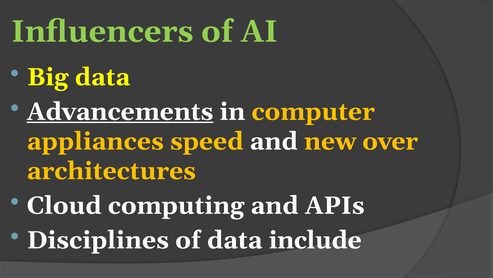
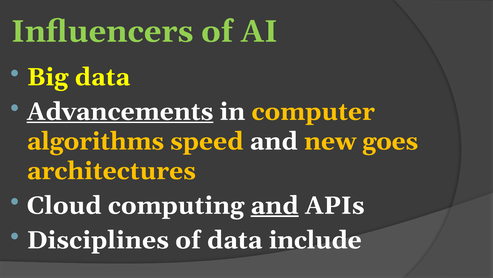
appliances: appliances -> algorithms
over: over -> goes
and at (275, 205) underline: none -> present
